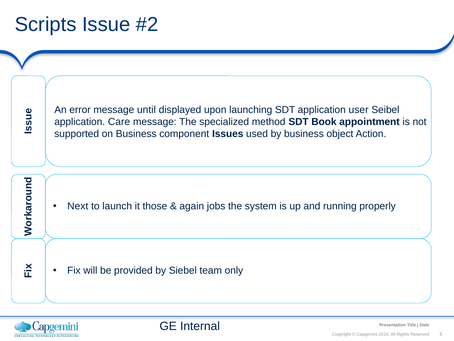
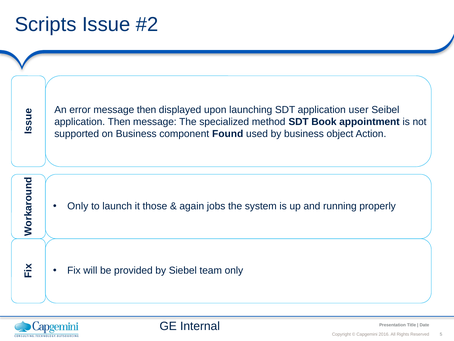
message until: until -> then
application Care: Care -> Then
Issues: Issues -> Found
Next at (78, 206): Next -> Only
